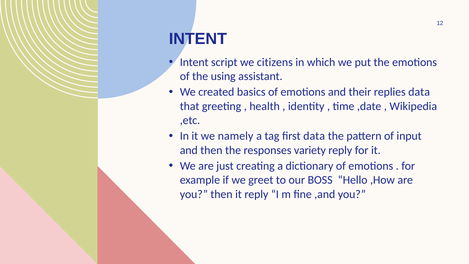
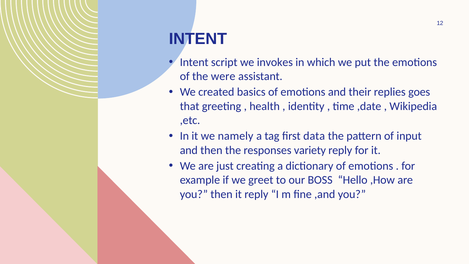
citizens: citizens -> invokes
using: using -> were
replies data: data -> goes
